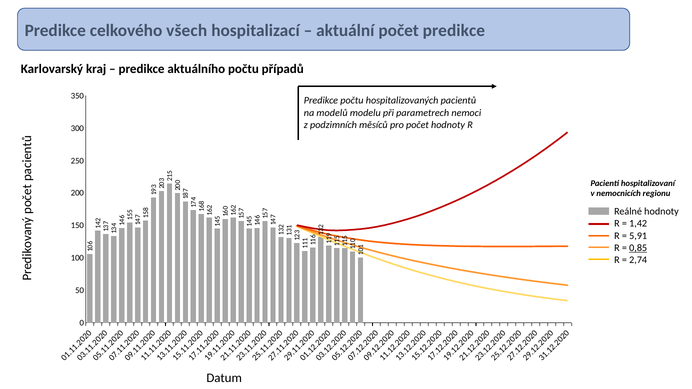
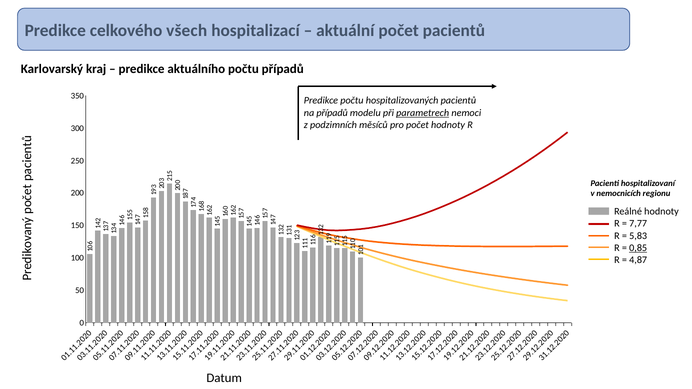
počet predikce: predikce -> pacientů
na modelů: modelů -> případů
parametrech underline: none -> present
1,42: 1,42 -> 7,77
5,91: 5,91 -> 5,83
2,74: 2,74 -> 4,87
